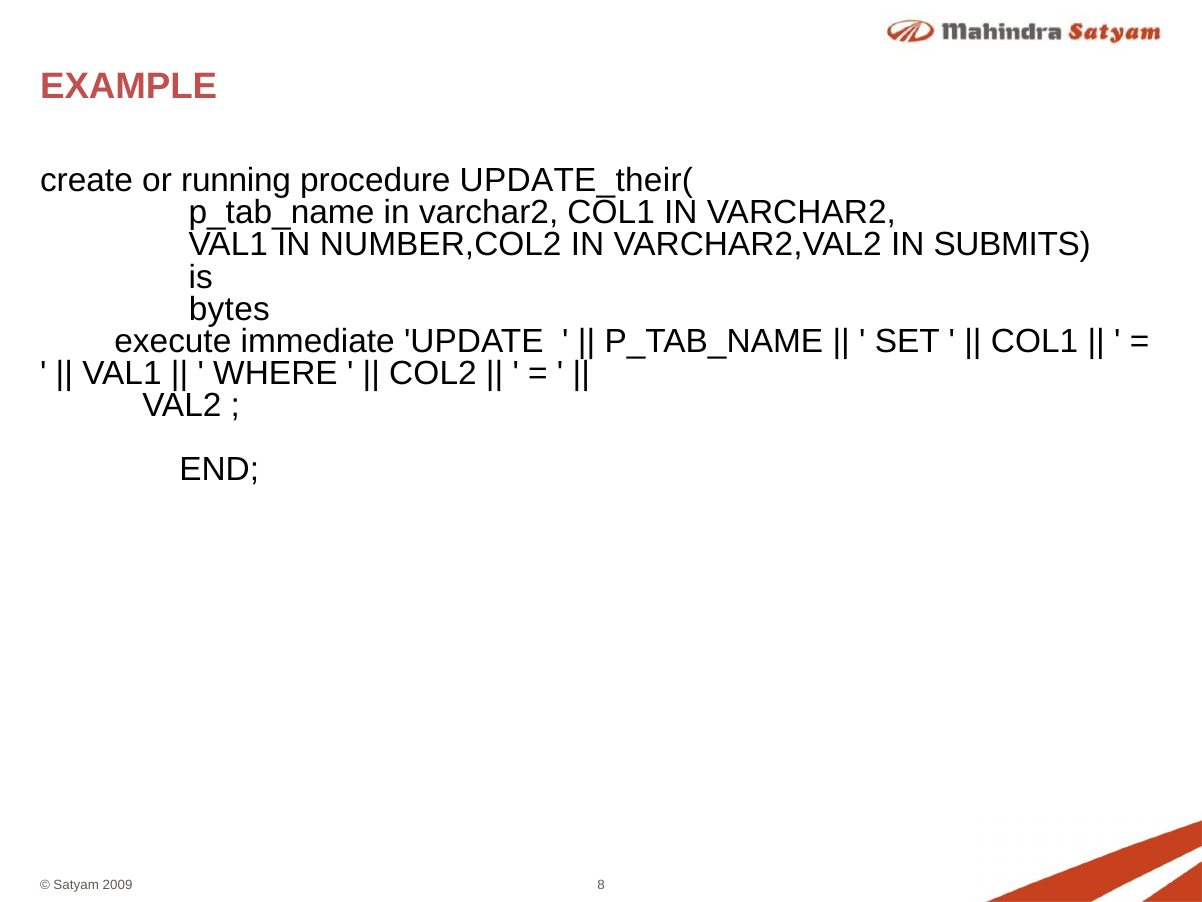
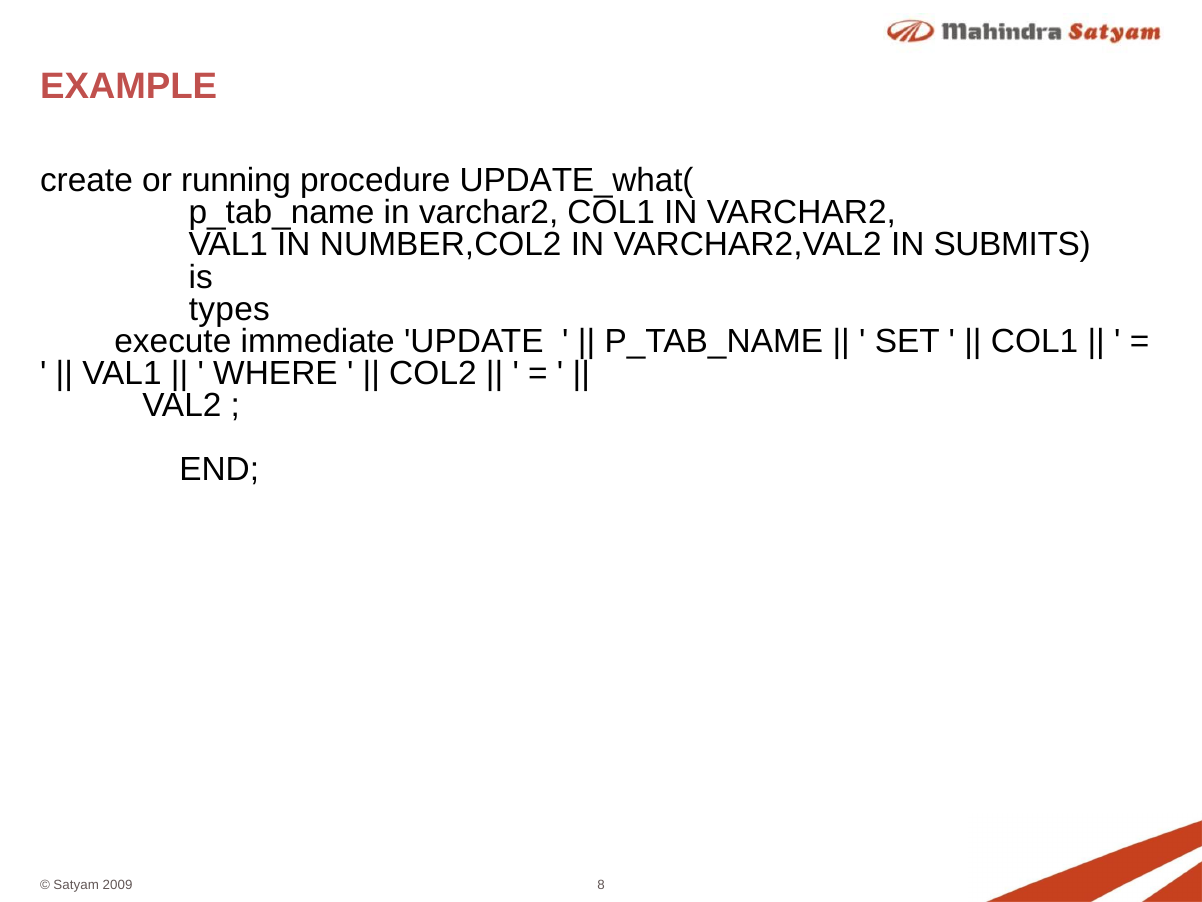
UPDATE_their(: UPDATE_their( -> UPDATE_what(
bytes: bytes -> types
